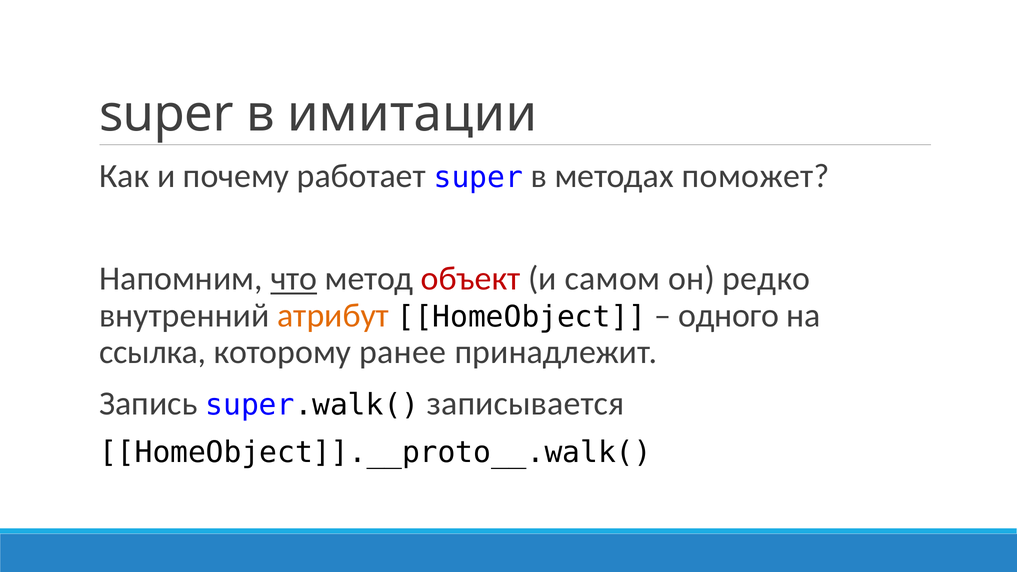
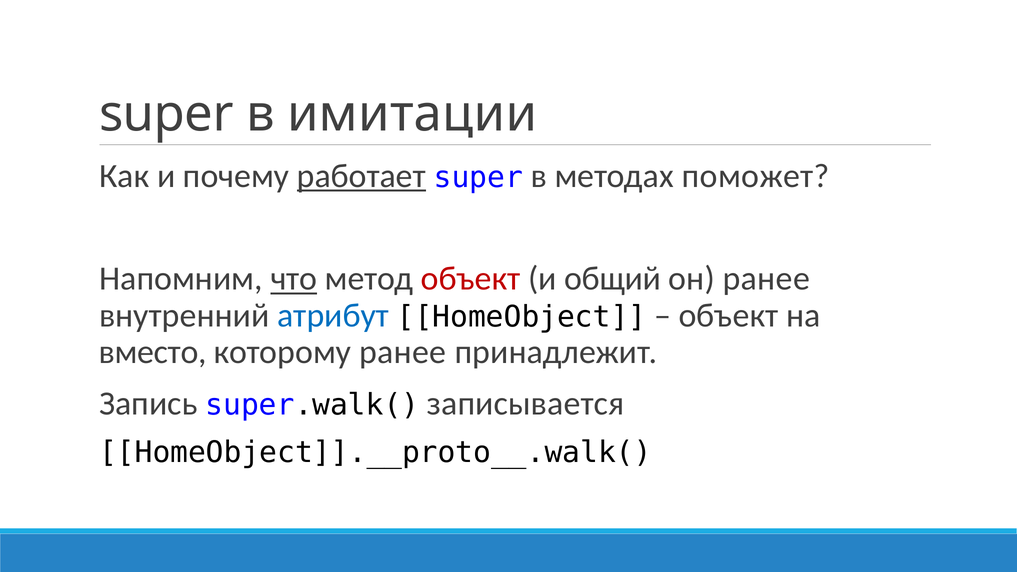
работает underline: none -> present
самом: самом -> общий
он редко: редко -> ранее
атрибут colour: orange -> blue
одного at (729, 315): одного -> объект
ссылка: ссылка -> вместо
